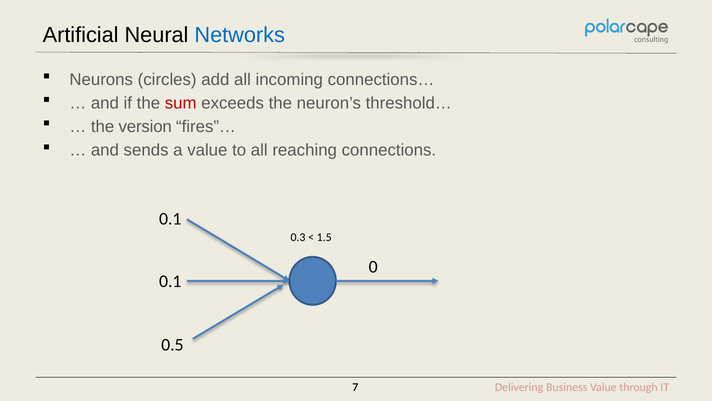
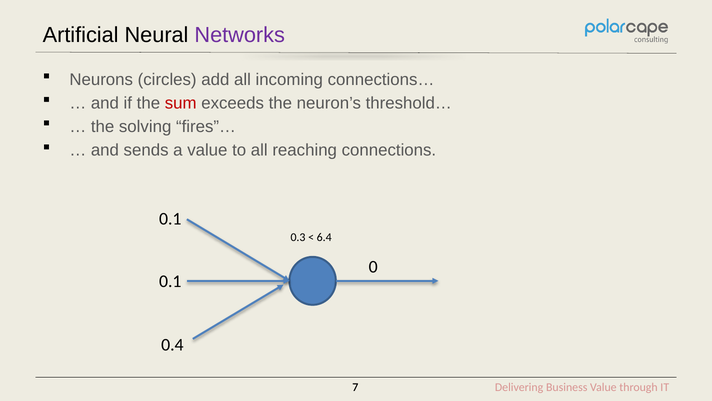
Networks colour: blue -> purple
version: version -> solving
1.5: 1.5 -> 6.4
0.5: 0.5 -> 0.4
